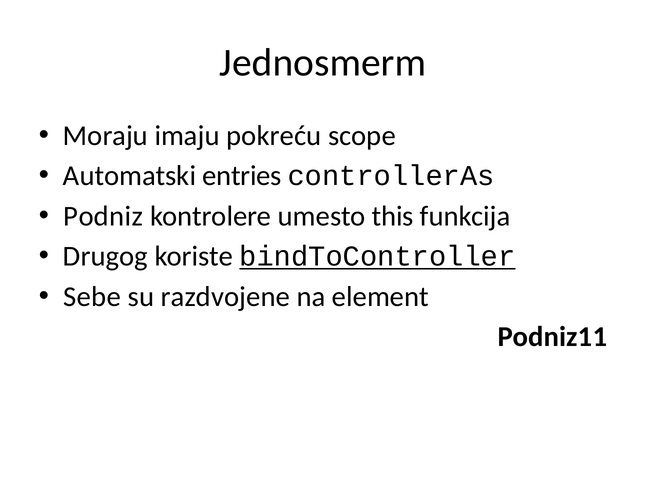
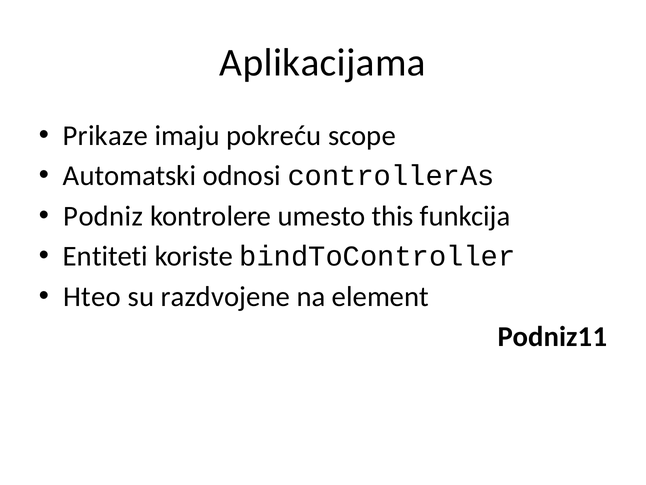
Jednosmerm: Jednosmerm -> Aplikacijama
Moraju: Moraju -> Prikaze
entries: entries -> odnosi
Drugog: Drugog -> Entiteti
bindToController underline: present -> none
Sebe: Sebe -> Hteo
